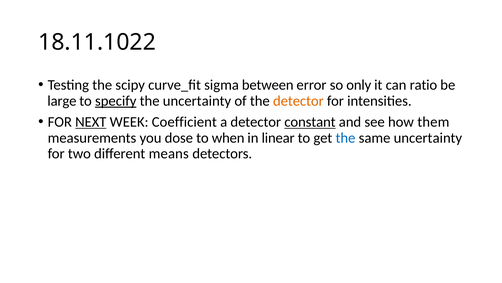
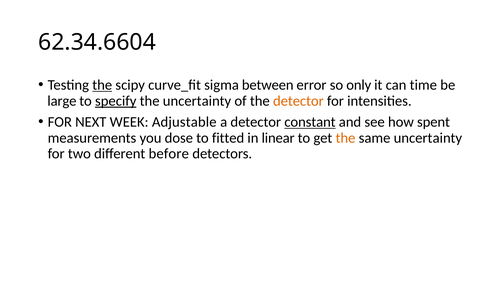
18.11.1022: 18.11.1022 -> 62.34.6604
the at (102, 85) underline: none -> present
ratio: ratio -> time
NEXT underline: present -> none
Coefficient: Coefficient -> Adjustable
them: them -> spent
when: when -> fitted
the at (346, 138) colour: blue -> orange
means: means -> before
